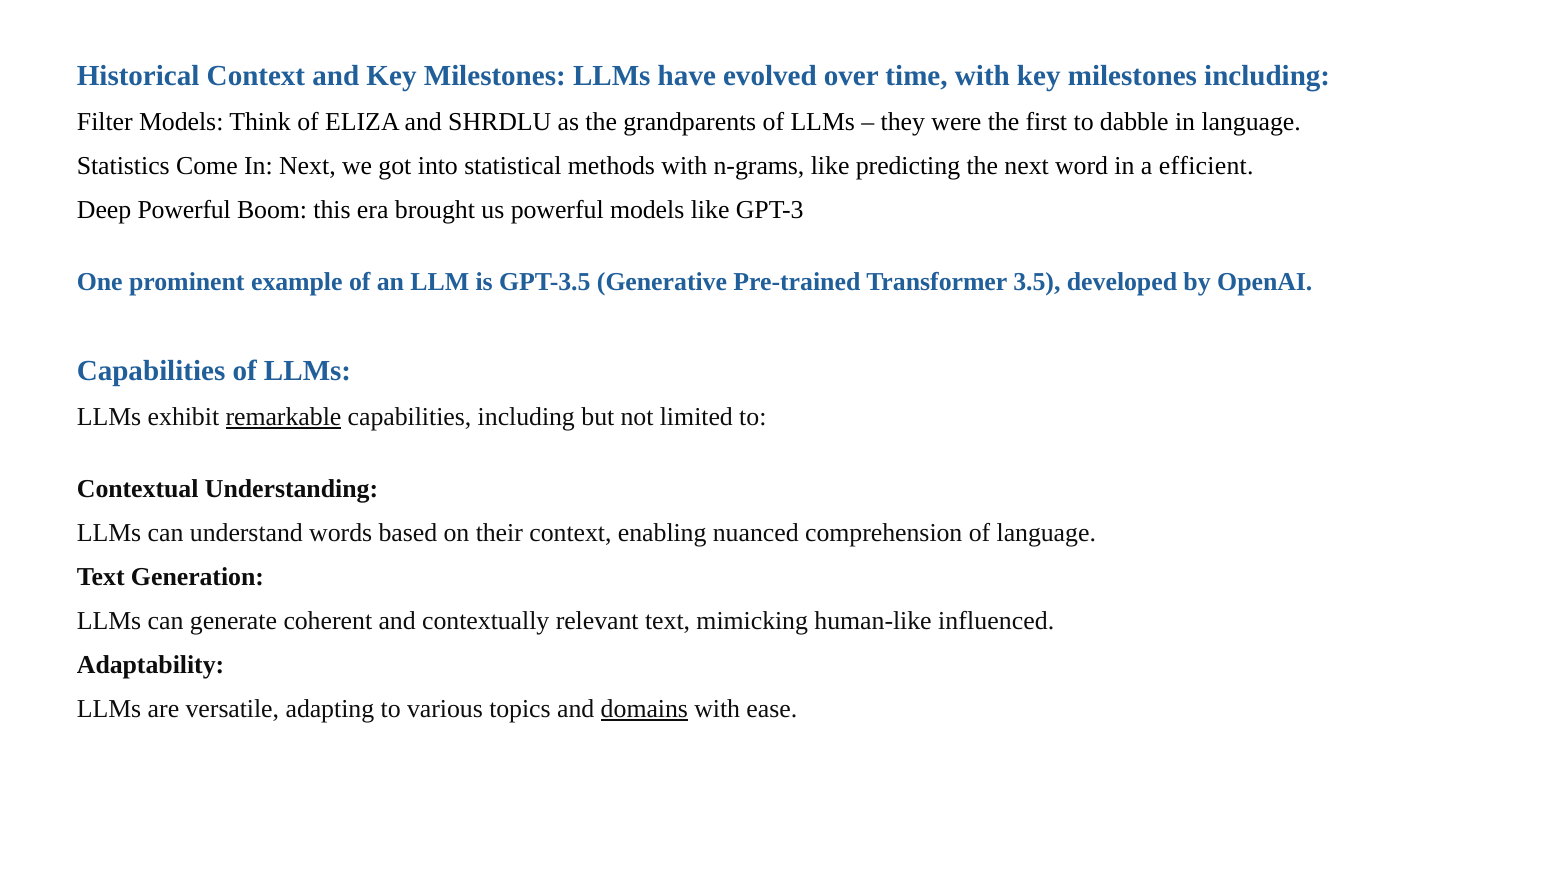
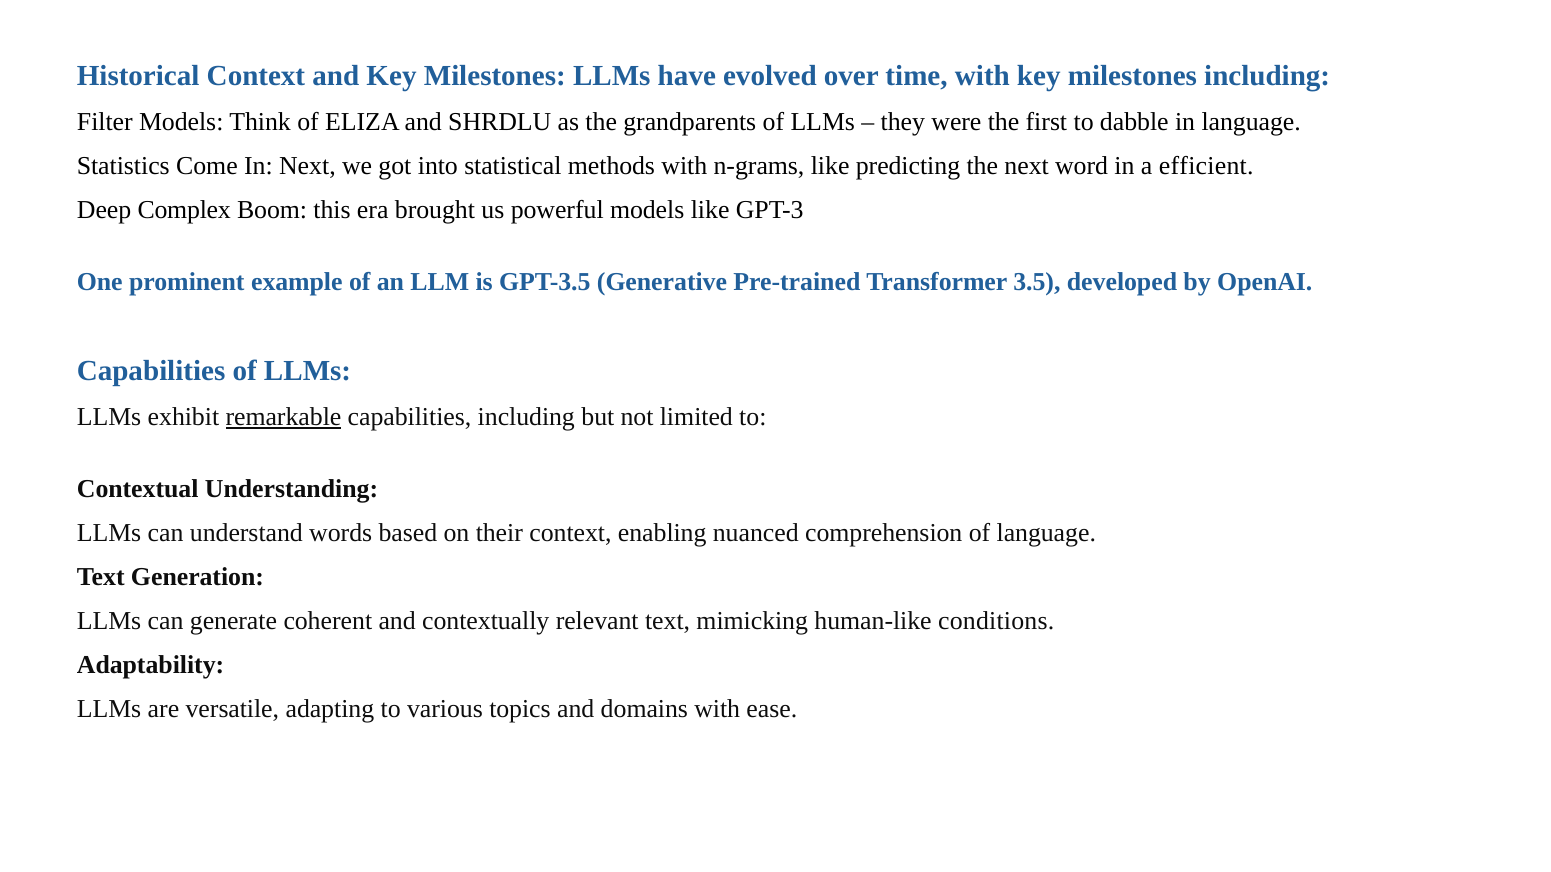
Deep Powerful: Powerful -> Complex
influenced: influenced -> conditions
domains underline: present -> none
